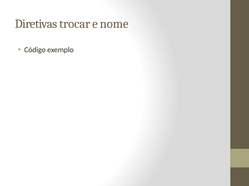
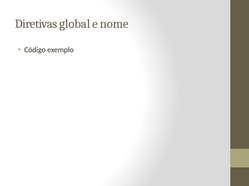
trocar: trocar -> global
